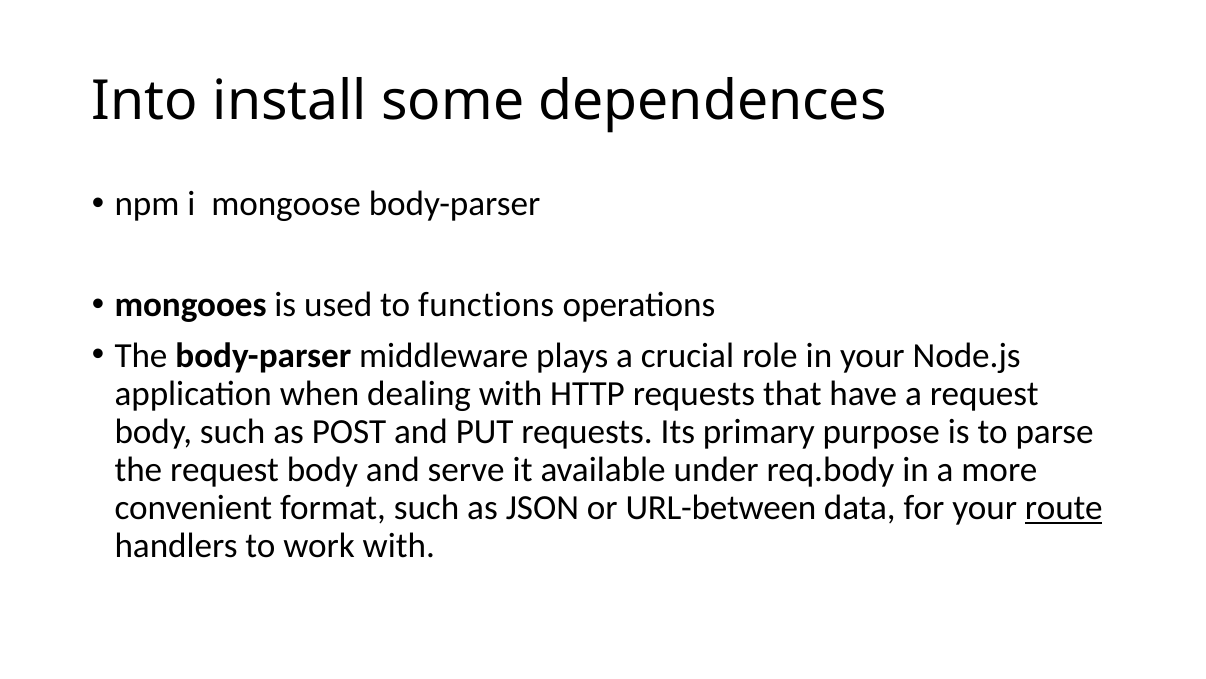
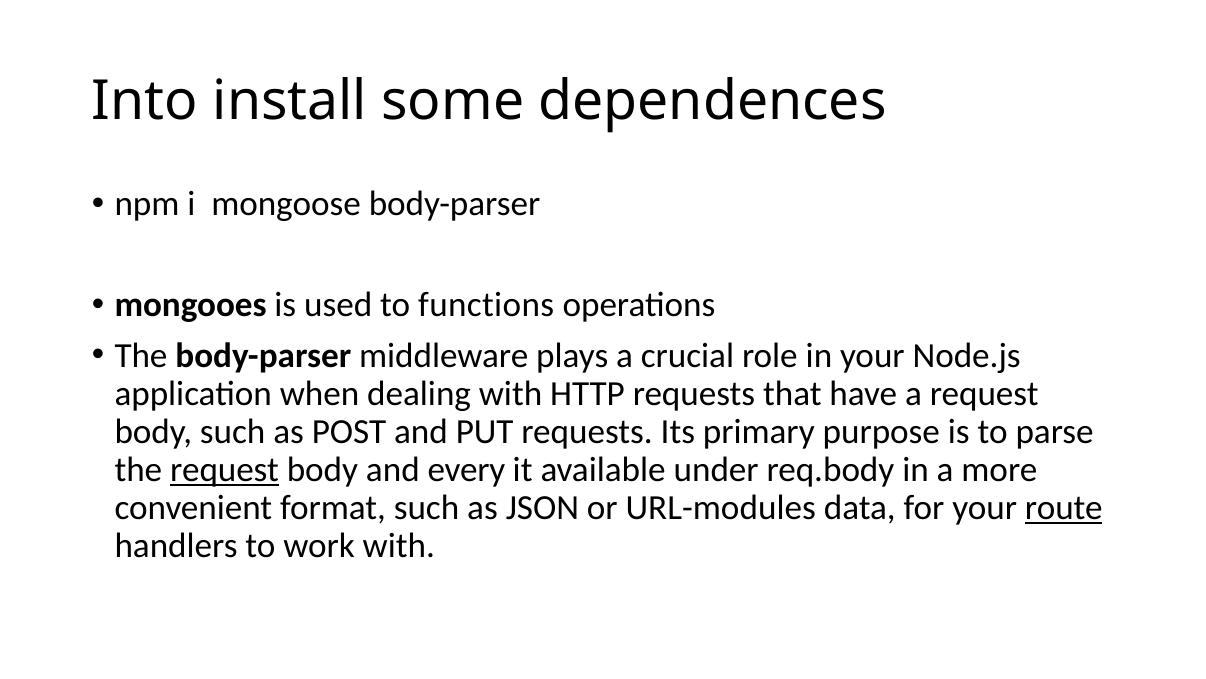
request at (225, 469) underline: none -> present
serve: serve -> every
URL-between: URL-between -> URL-modules
